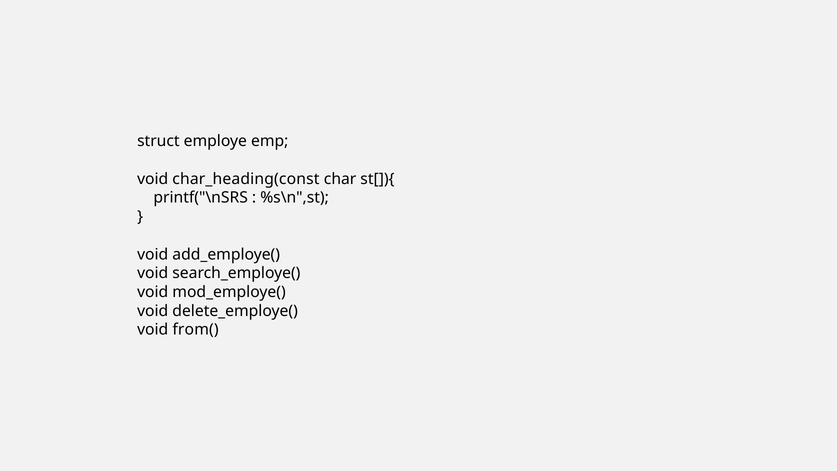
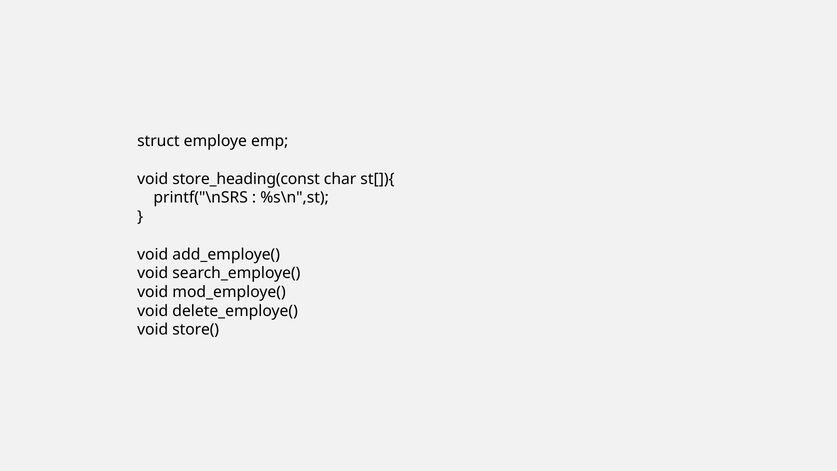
char_heading(const: char_heading(const -> store_heading(const
from(: from( -> store(
